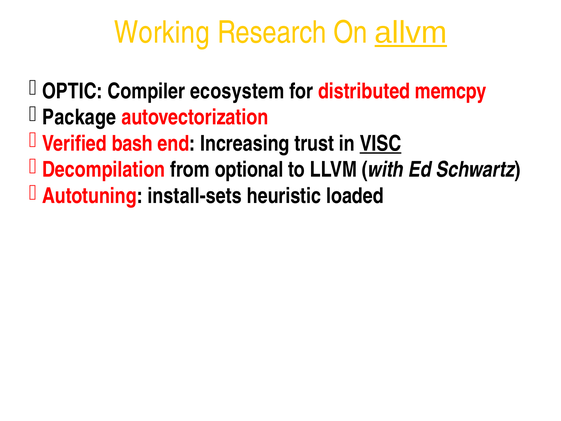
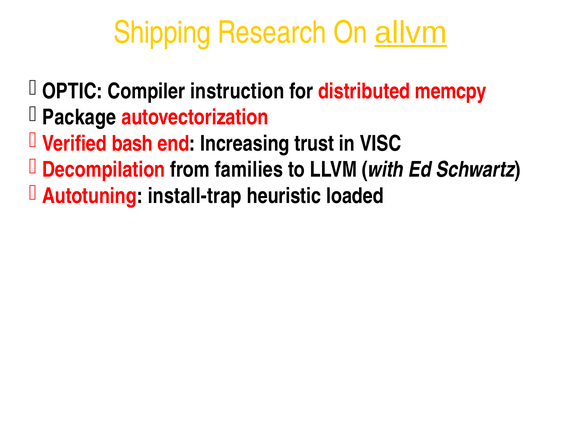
Working: Working -> Shipping
ecosystem: ecosystem -> instruction
VISC underline: present -> none
optional: optional -> families
install-sets: install-sets -> install-trap
